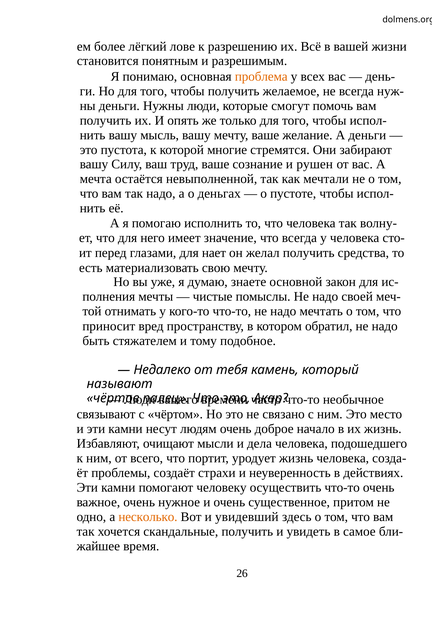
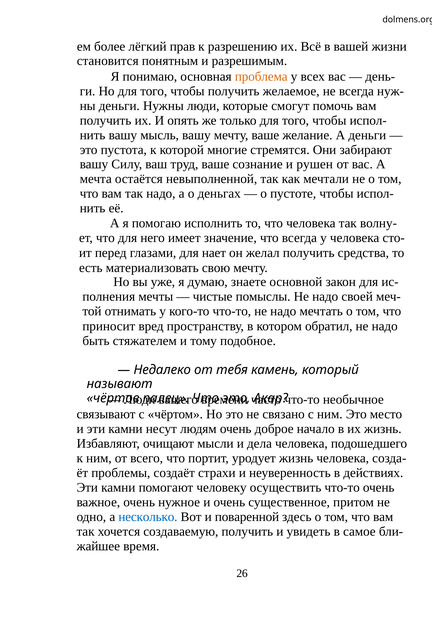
лове: лове -> прав
несколько colour: orange -> blue
увидевший: увидевший -> поваренной
скандальные: скандальные -> создаваемую
